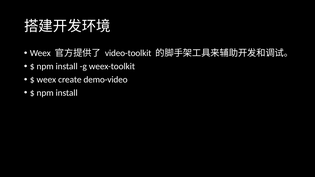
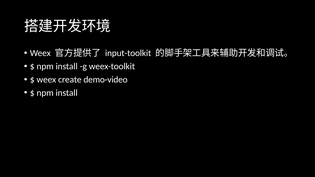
video-toolkit: video-toolkit -> input-toolkit
